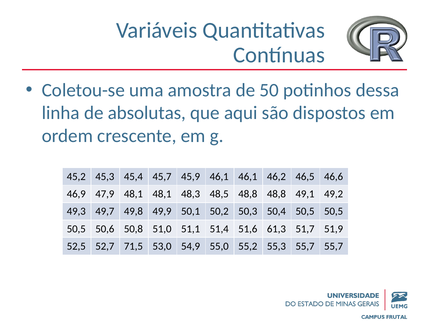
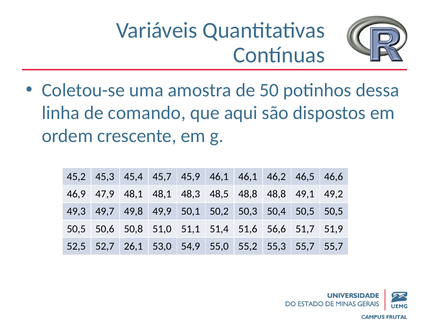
absolutas: absolutas -> comando
61,3: 61,3 -> 56,6
71,5: 71,5 -> 26,1
